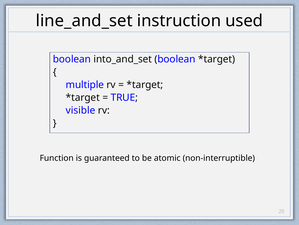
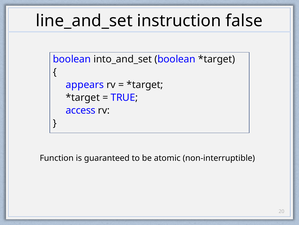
used: used -> false
multiple: multiple -> appears
visible: visible -> access
